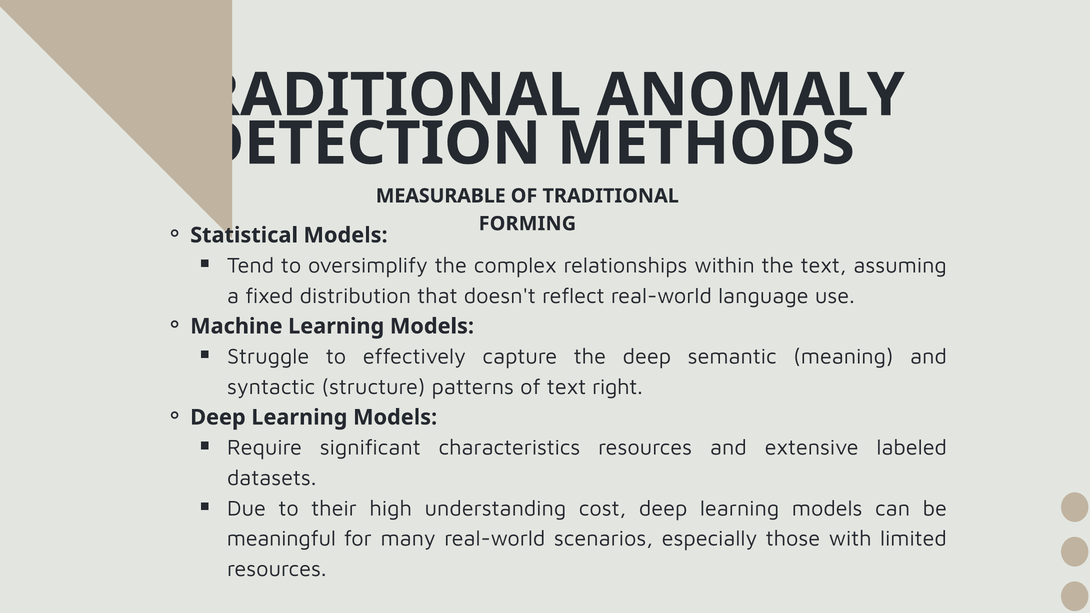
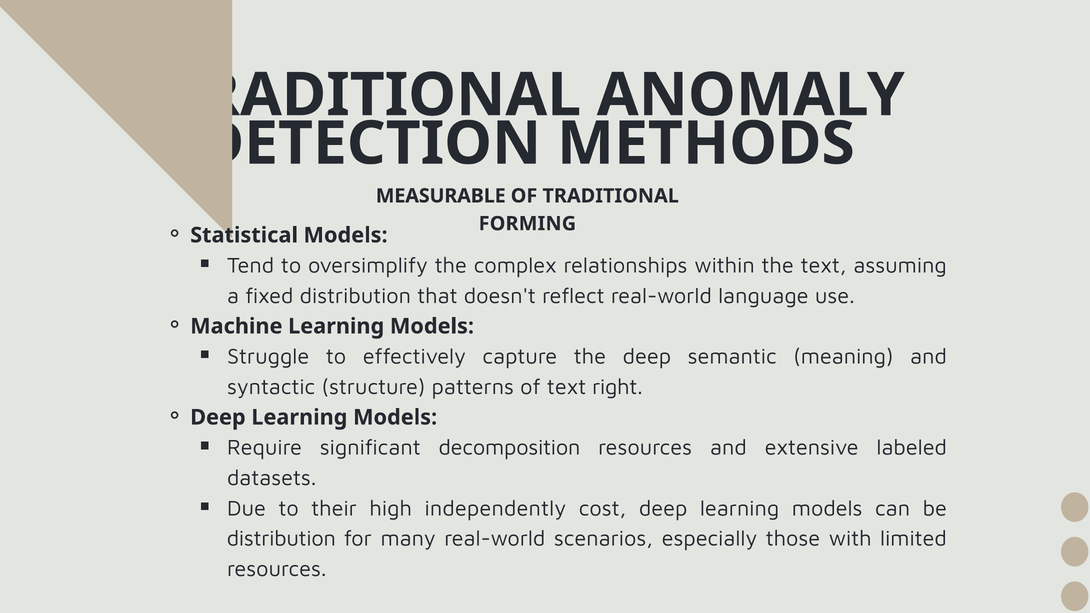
characteristics: characteristics -> decomposition
understanding: understanding -> independently
meaningful at (281, 539): meaningful -> distribution
